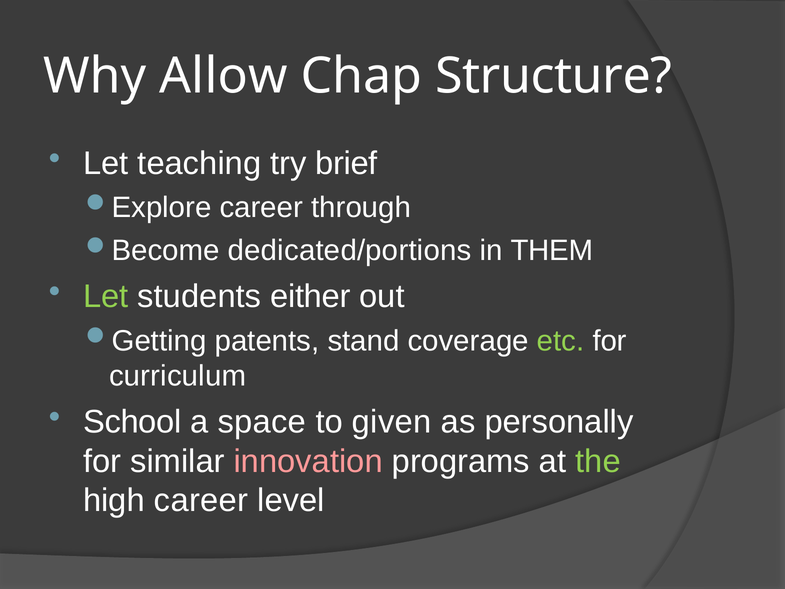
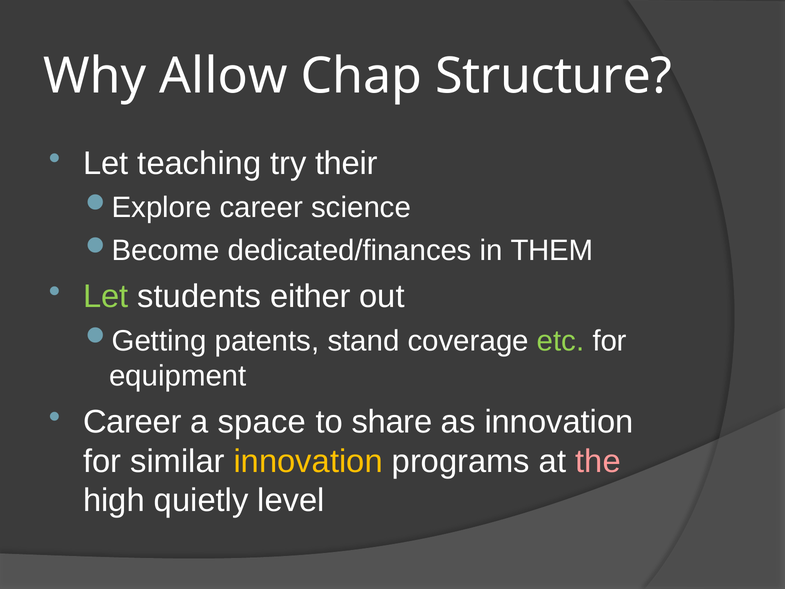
brief: brief -> their
through: through -> science
dedicated/portions: dedicated/portions -> dedicated/finances
curriculum: curriculum -> equipment
School at (132, 422): School -> Career
given: given -> share
as personally: personally -> innovation
innovation at (308, 461) colour: pink -> yellow
the colour: light green -> pink
high career: career -> quietly
